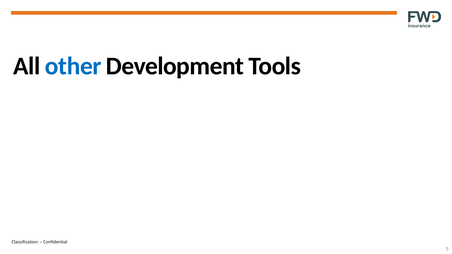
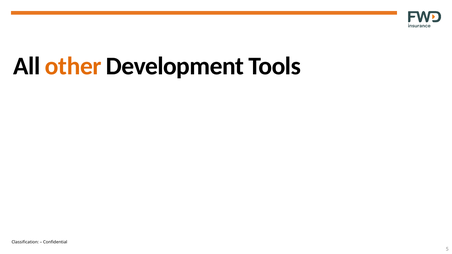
other colour: blue -> orange
